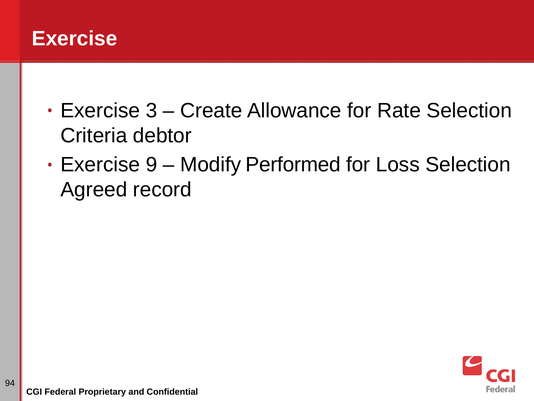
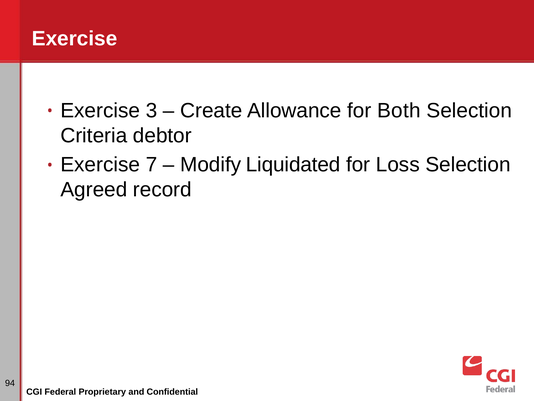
Rate: Rate -> Both
9: 9 -> 7
Performed: Performed -> Liquidated
